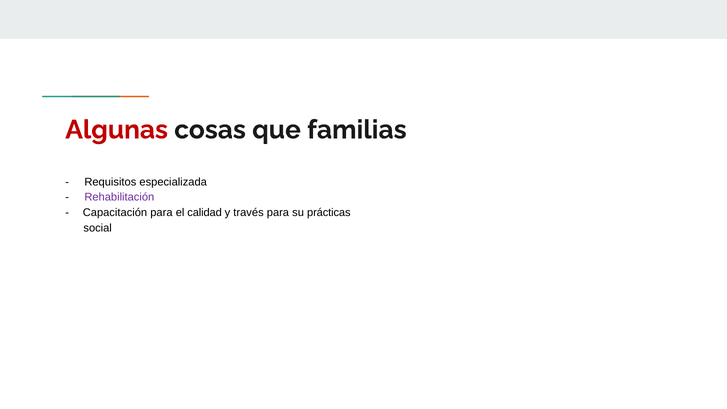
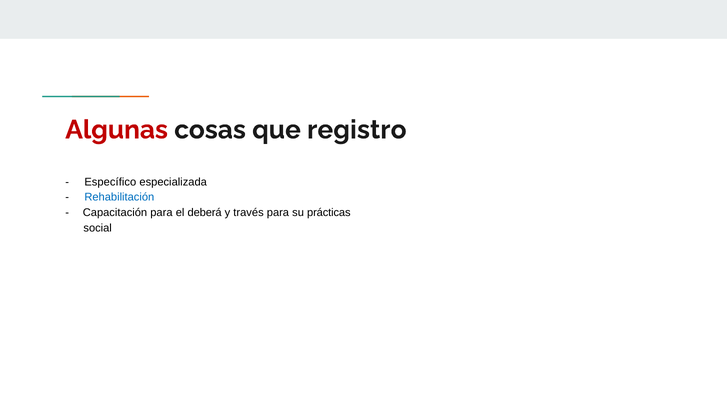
familias: familias -> registro
Requisitos: Requisitos -> Específico
Rehabilitación colour: purple -> blue
calidad: calidad -> deberá
